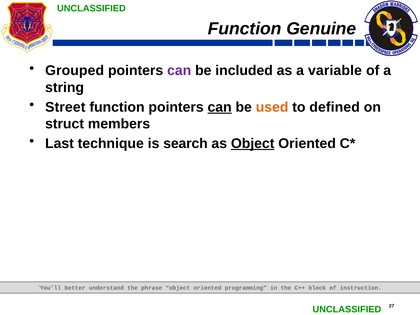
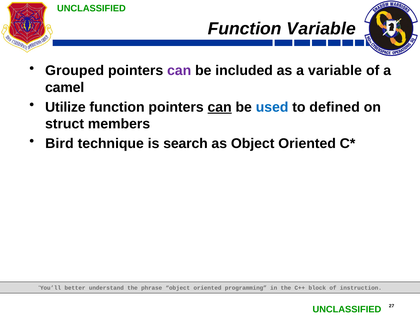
Function Genuine: Genuine -> Variable
string: string -> camel
Street: Street -> Utilize
used colour: orange -> blue
Last: Last -> Bird
Object at (253, 143) underline: present -> none
